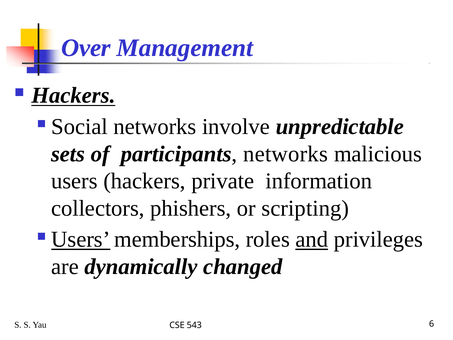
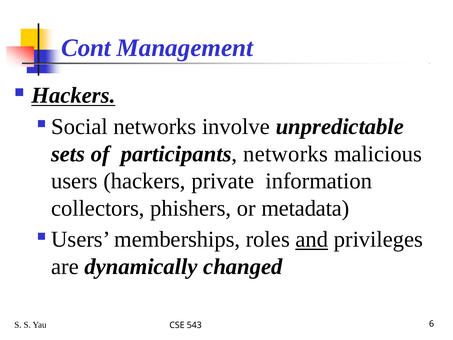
Over: Over -> Cont
scripting: scripting -> metadata
Users at (81, 239) underline: present -> none
